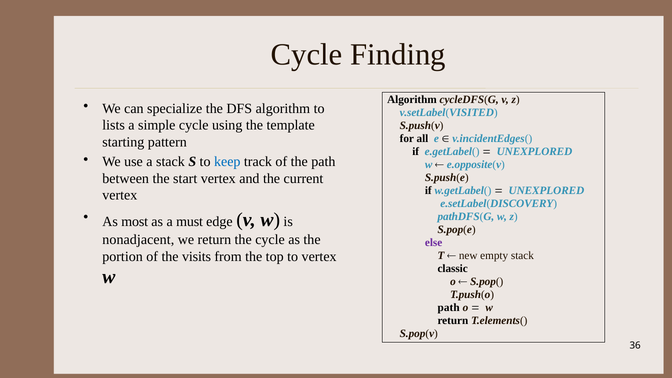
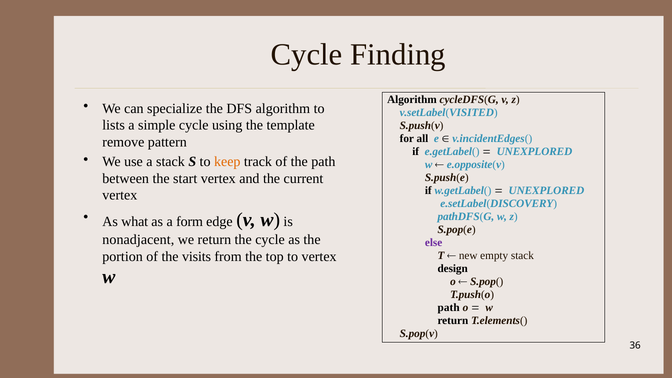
starting: starting -> remove
keep colour: blue -> orange
most: most -> what
must: must -> form
classic: classic -> design
